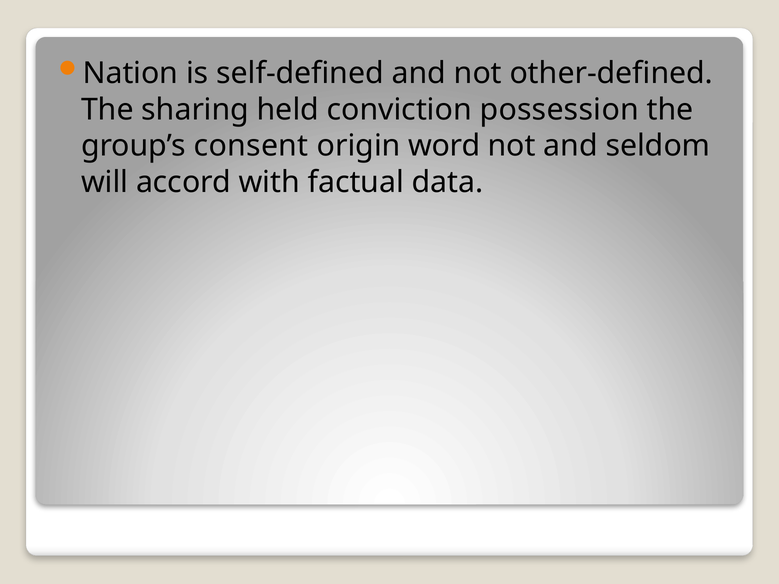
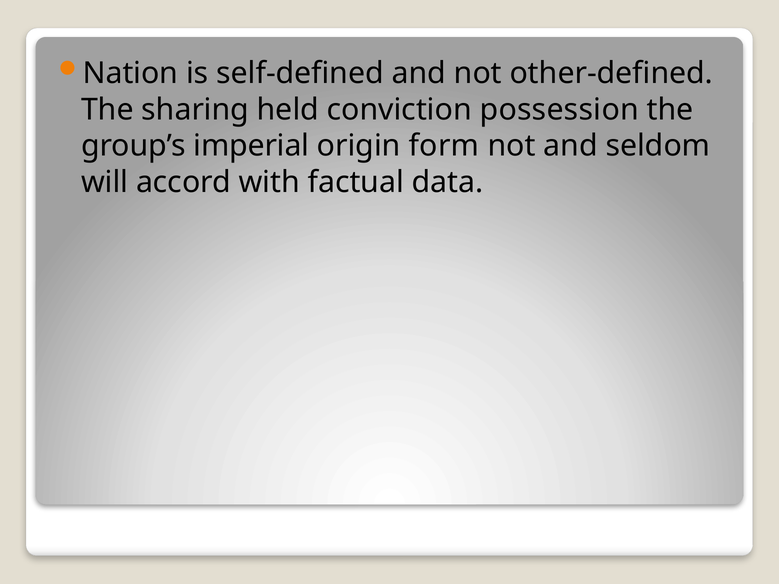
consent: consent -> imperial
word: word -> form
